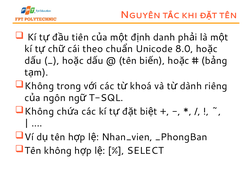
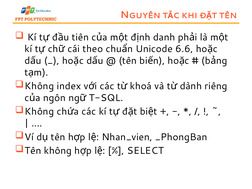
8.0: 8.0 -> 6.6
trong: trong -> index
